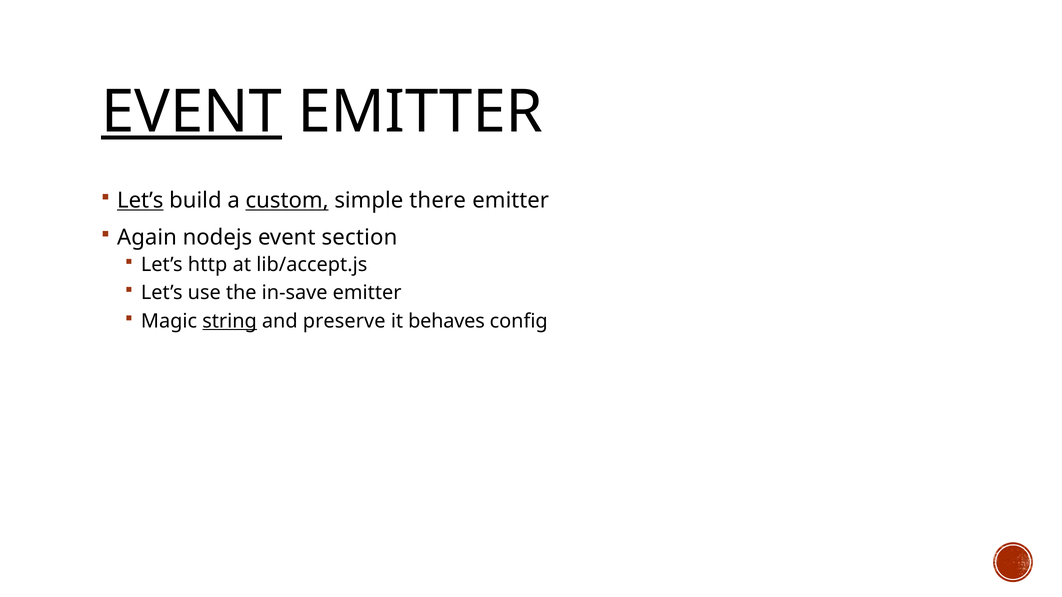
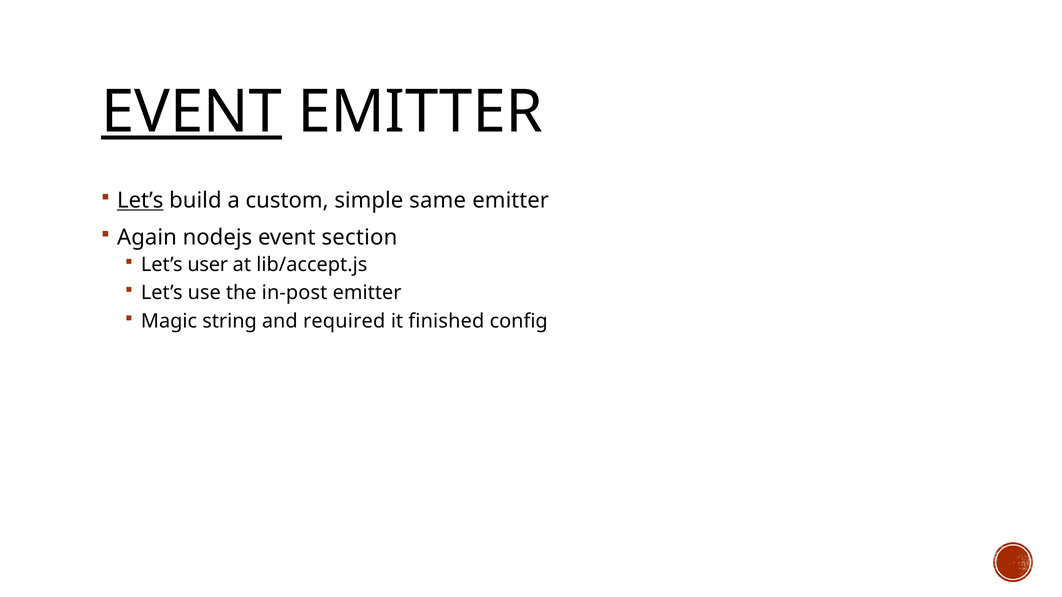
custom underline: present -> none
there: there -> same
http: http -> user
in-save: in-save -> in-post
string underline: present -> none
preserve: preserve -> required
behaves: behaves -> finished
